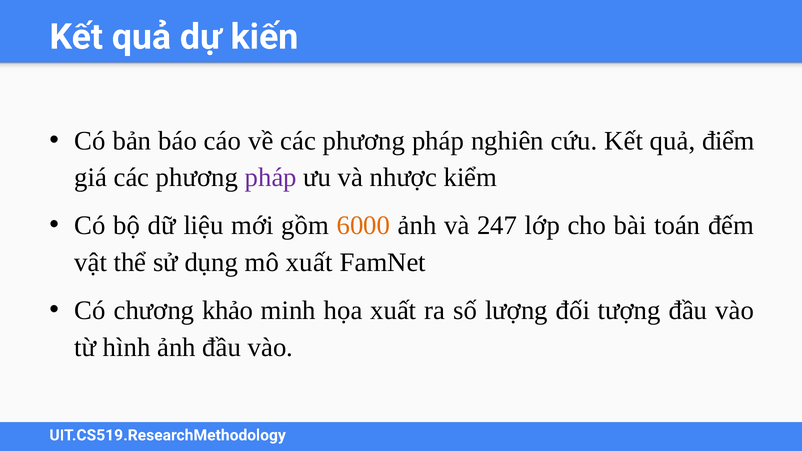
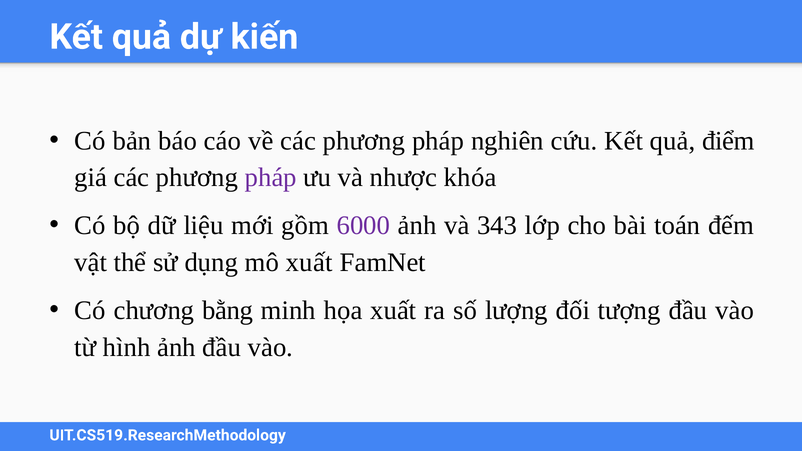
kiểm: kiểm -> khóa
6000 colour: orange -> purple
247: 247 -> 343
khảo: khảo -> bằng
